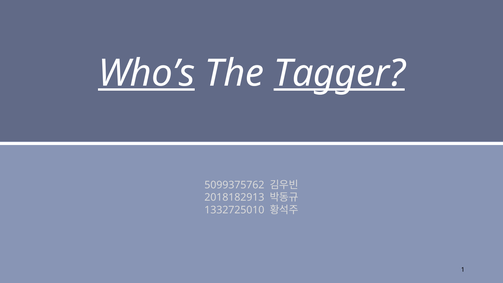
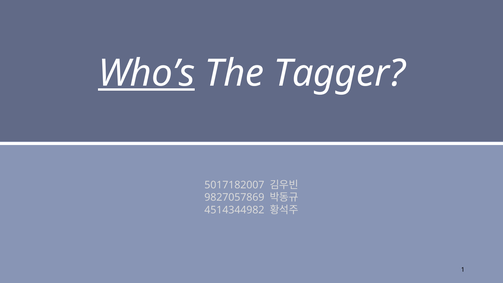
Tagger underline: present -> none
5099375762: 5099375762 -> 5017182007
2018182913: 2018182913 -> 9827057869
1332725010: 1332725010 -> 4514344982
